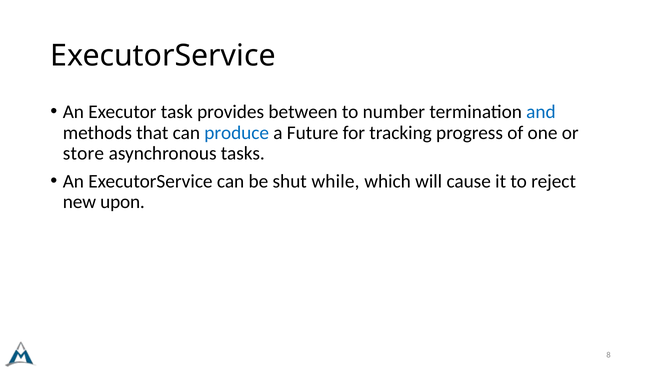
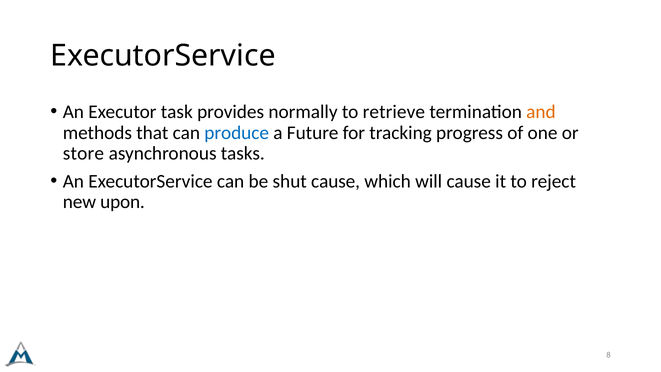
between: between -> normally
number: number -> retrieve
and colour: blue -> orange
shut while: while -> cause
